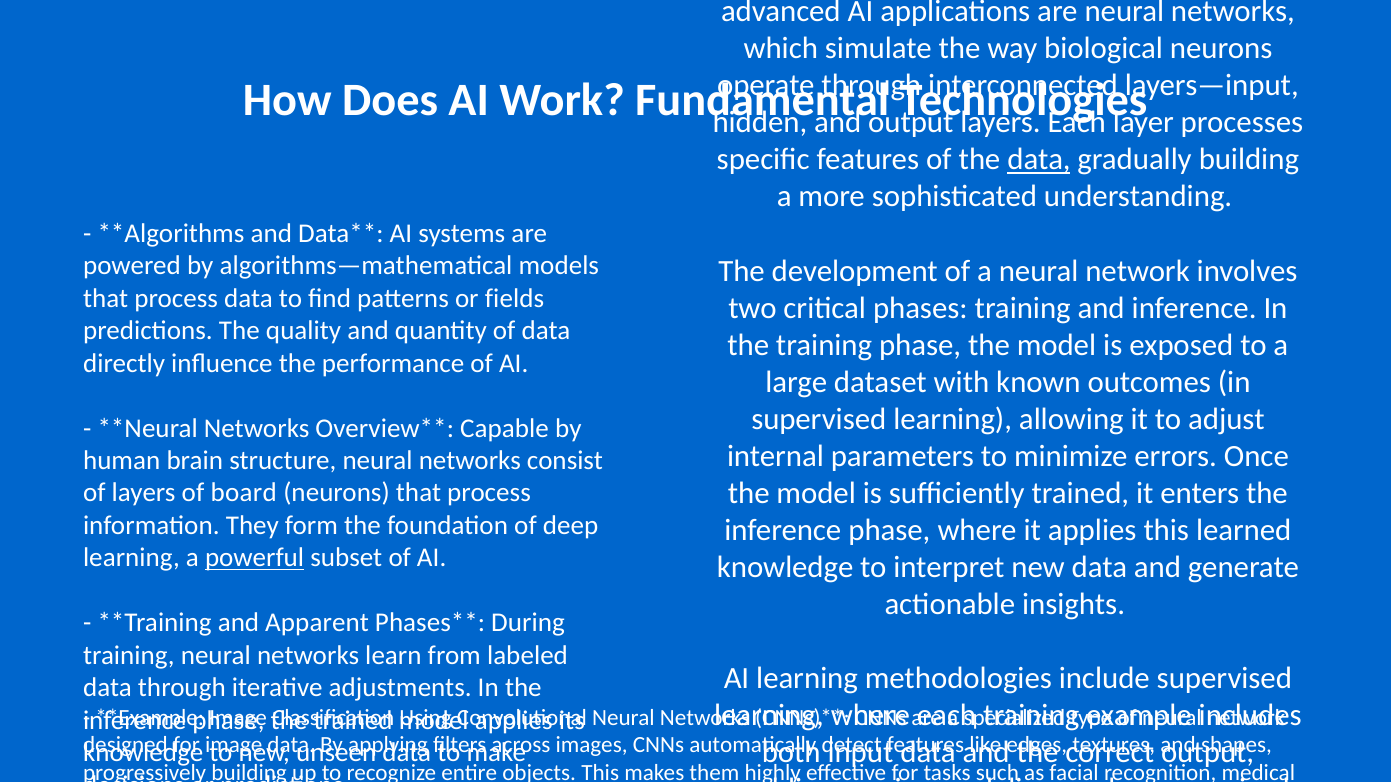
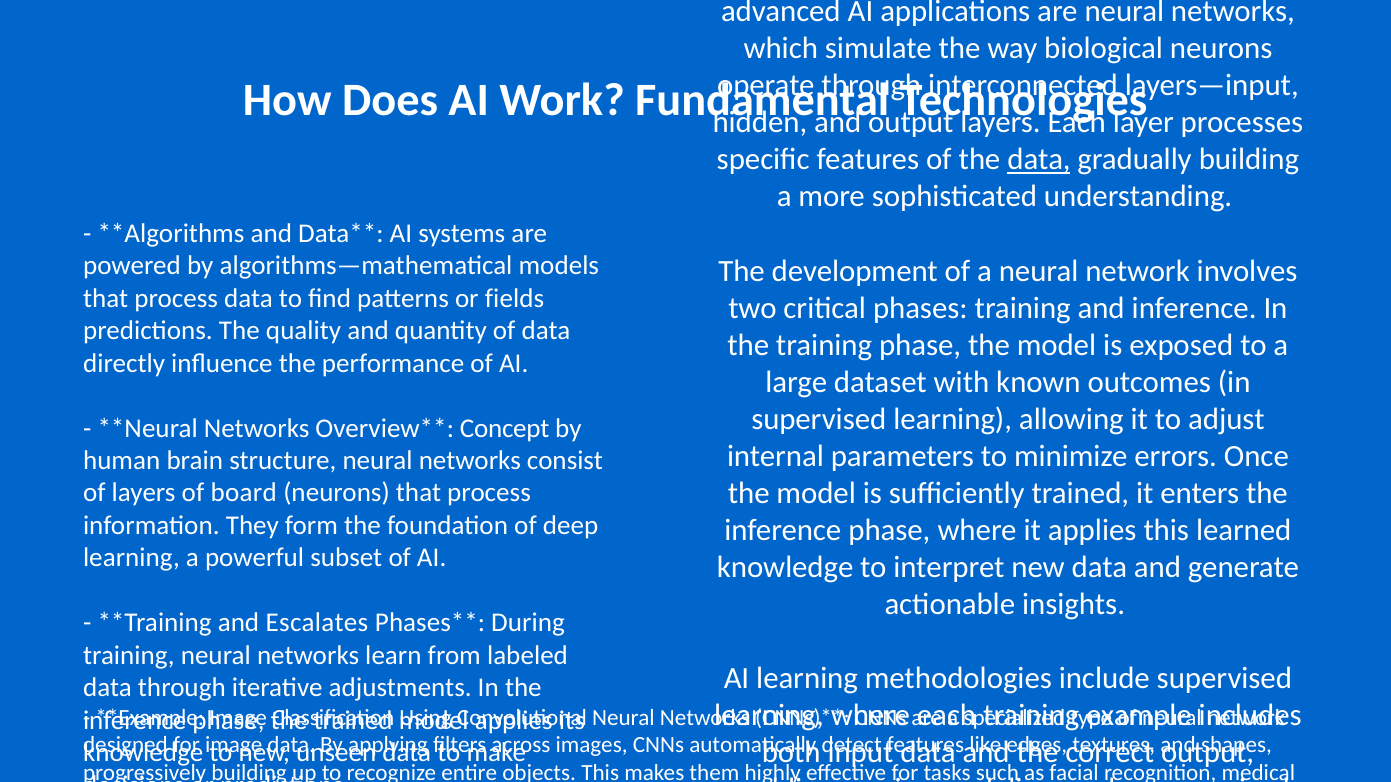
Capable: Capable -> Concept
powerful underline: present -> none
and Apparent: Apparent -> Escalates
